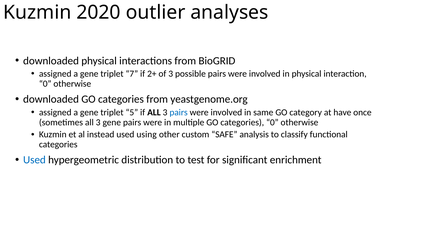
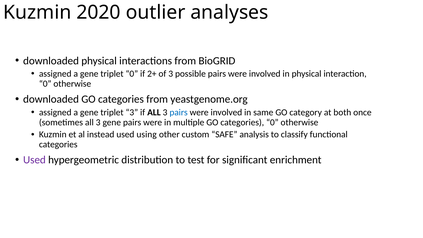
triplet 7: 7 -> 0
triplet 5: 5 -> 3
have: have -> both
Used at (34, 160) colour: blue -> purple
